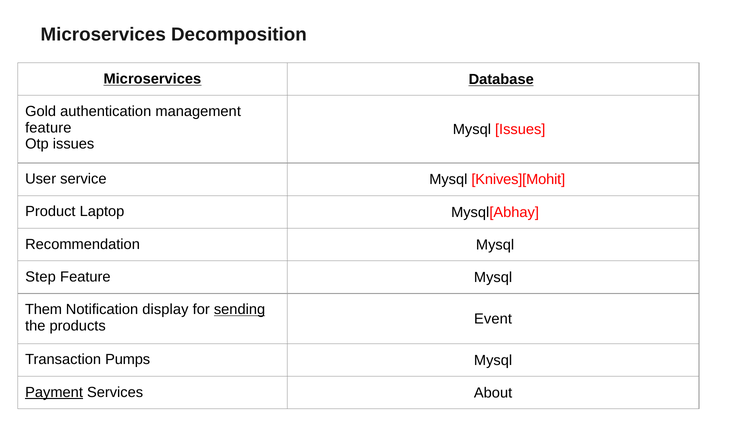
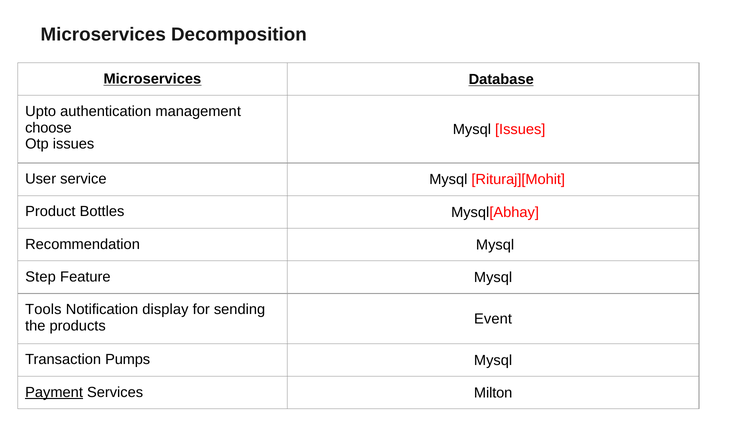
Gold: Gold -> Upto
feature at (48, 128): feature -> choose
Knives][Mohit: Knives][Mohit -> Rituraj][Mohit
Laptop: Laptop -> Bottles
Them: Them -> Tools
sending underline: present -> none
About: About -> Milton
